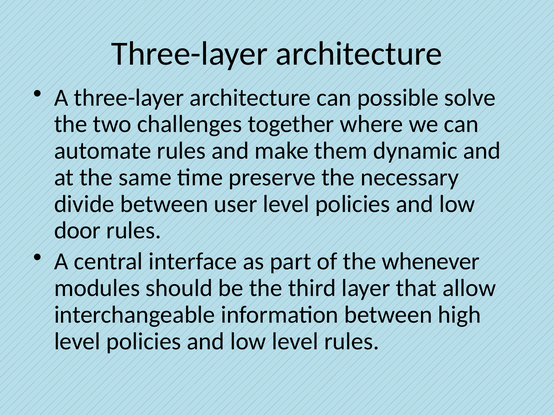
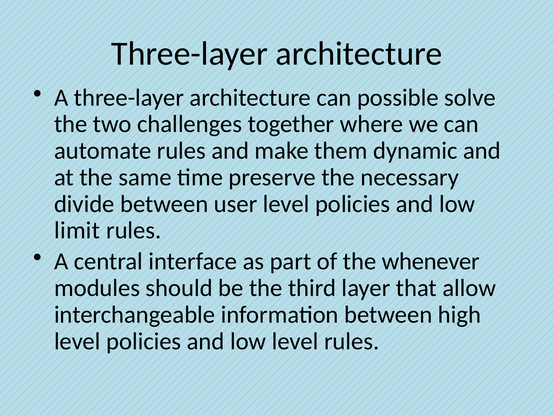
door: door -> limit
